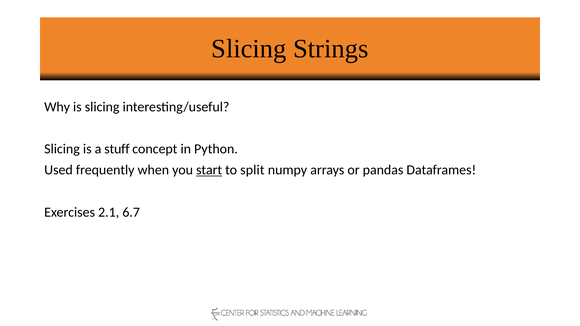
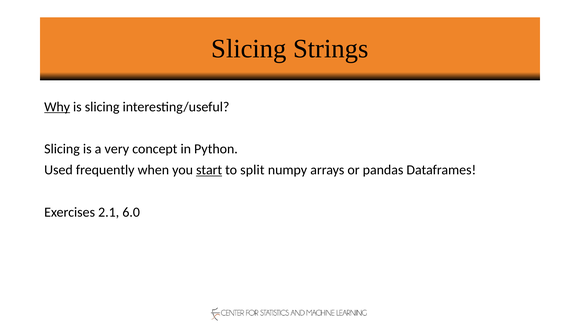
Why underline: none -> present
stuff: stuff -> very
6.7: 6.7 -> 6.0
